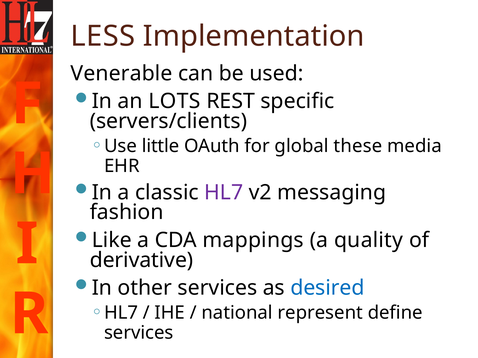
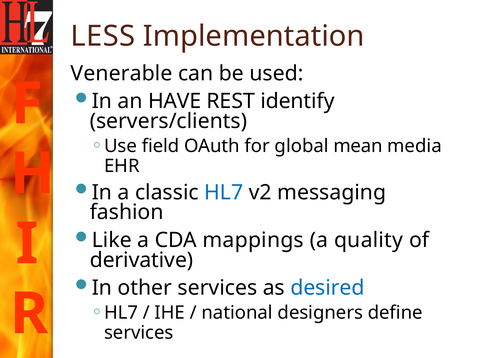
LOTS: LOTS -> HAVE
specific: specific -> identify
little: little -> field
these: these -> mean
HL7 at (224, 193) colour: purple -> blue
represent: represent -> designers
